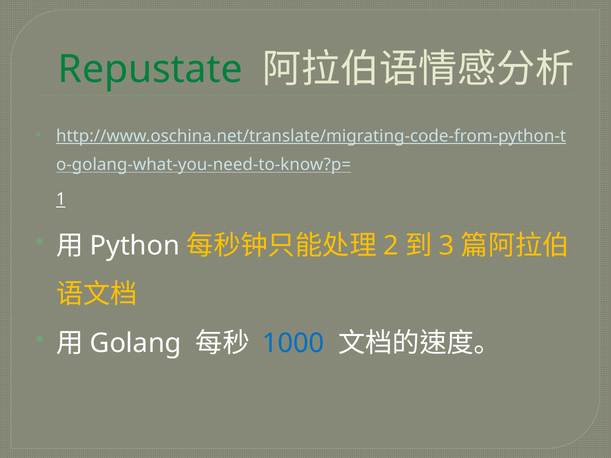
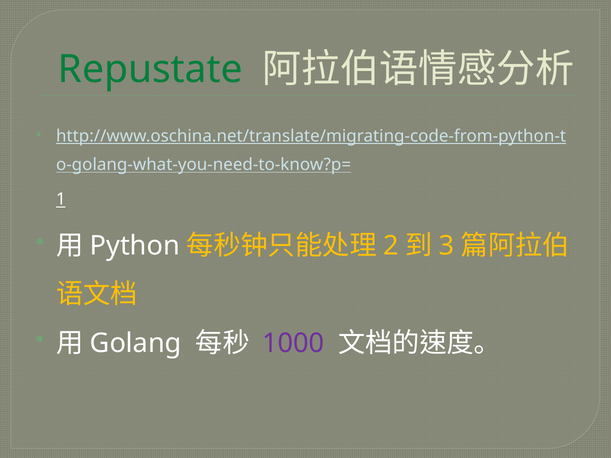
1000 colour: blue -> purple
